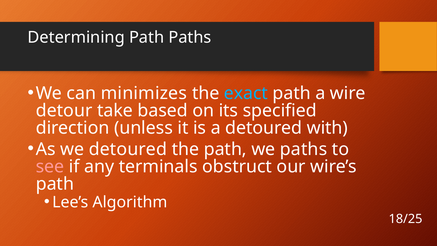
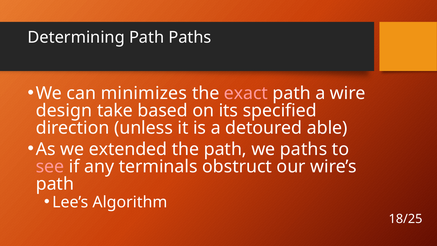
exact colour: light blue -> pink
detour: detour -> design
with: with -> able
we detoured: detoured -> extended
